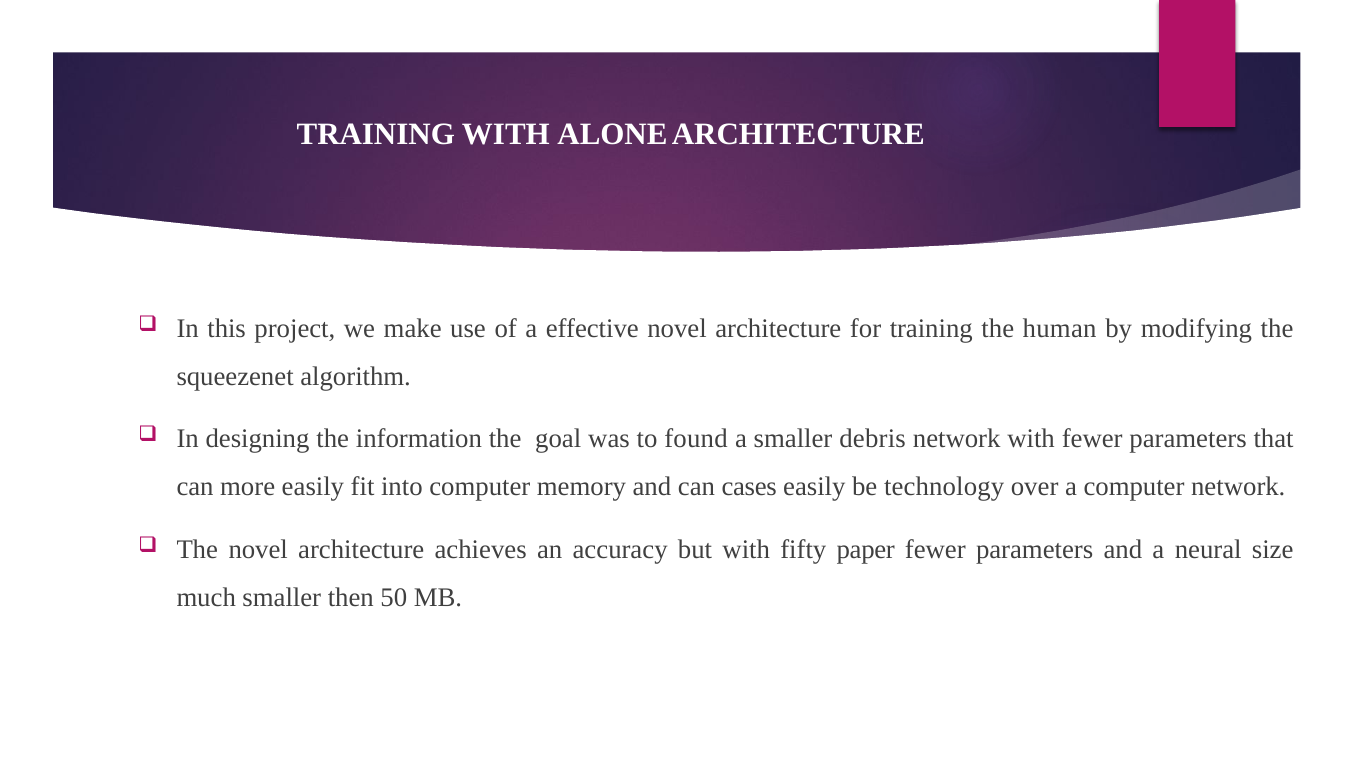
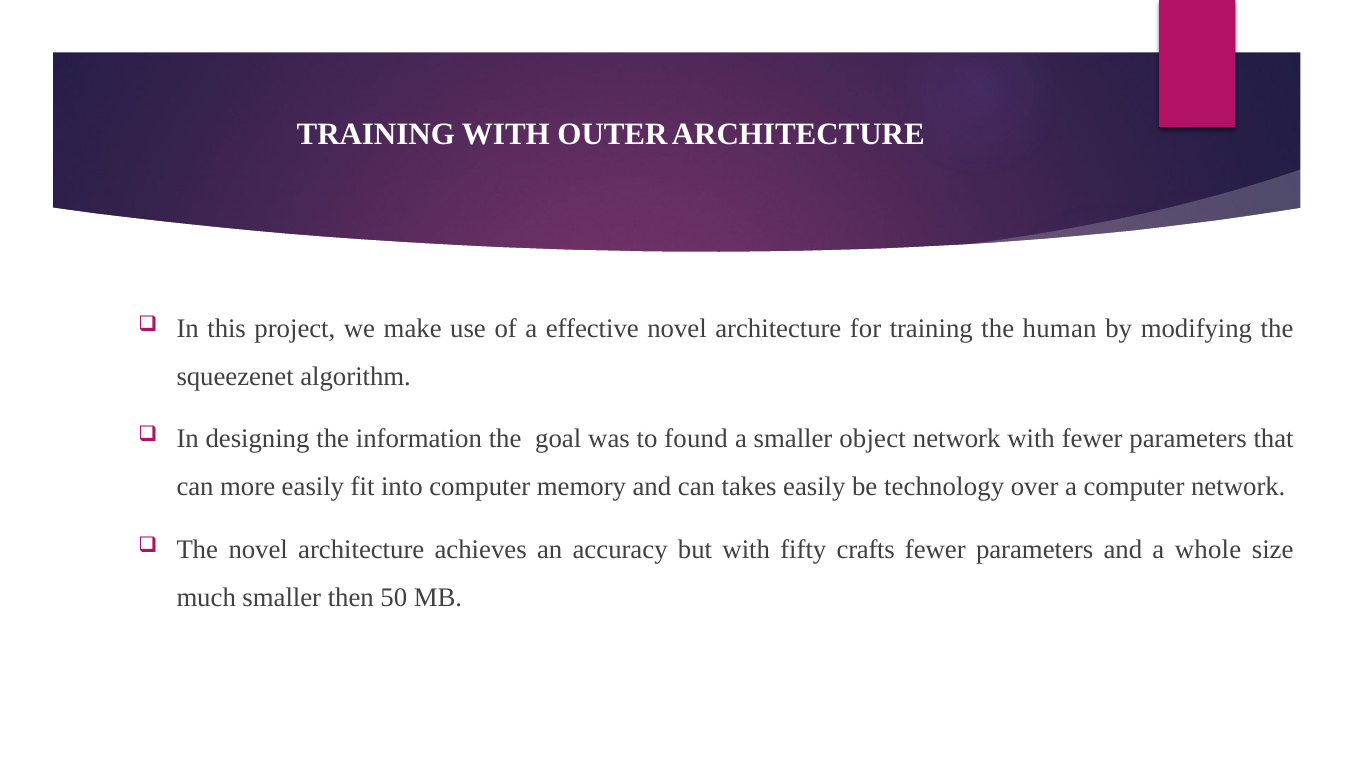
ALONE: ALONE -> OUTER
debris: debris -> object
cases: cases -> takes
paper: paper -> crafts
neural: neural -> whole
